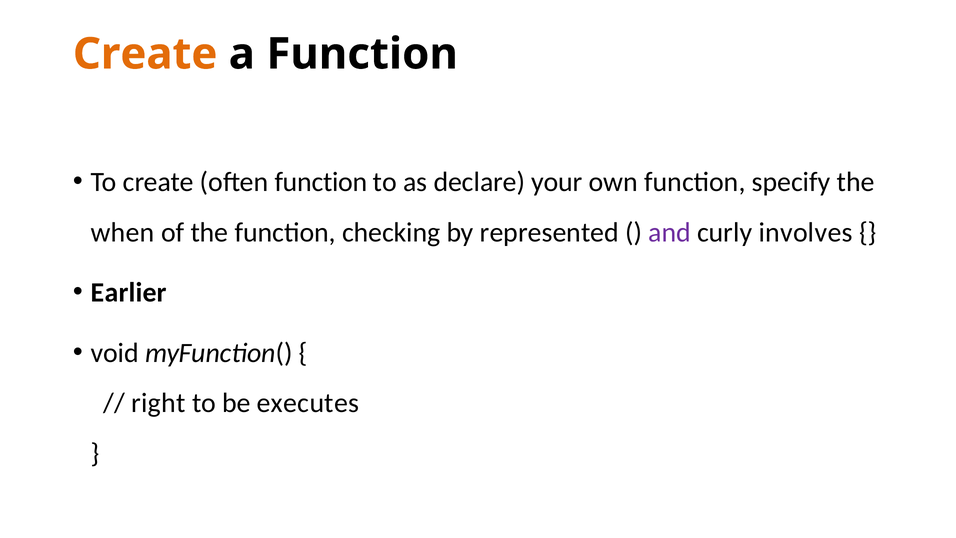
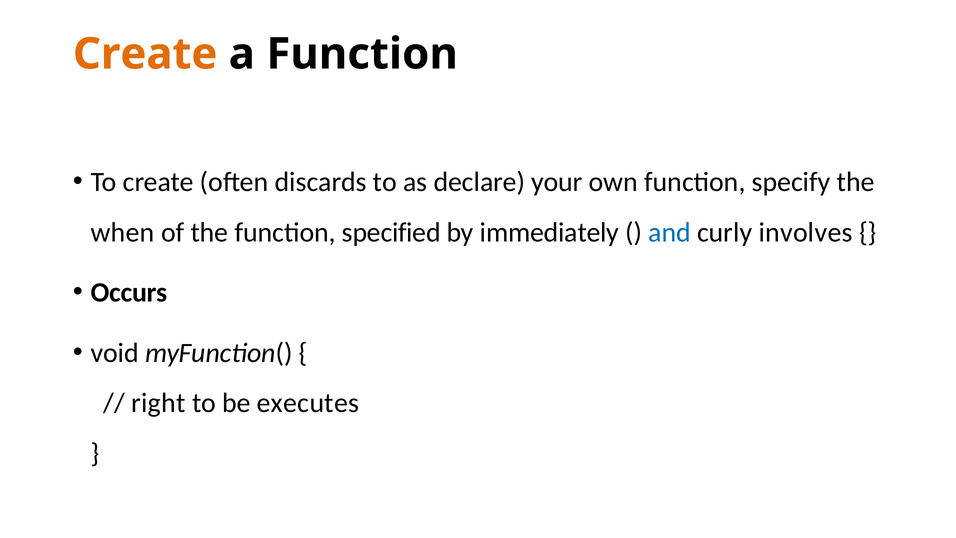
often function: function -> discards
checking: checking -> specified
represented: represented -> immediately
and colour: purple -> blue
Earlier: Earlier -> Occurs
